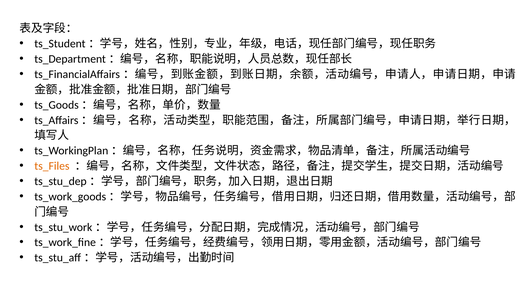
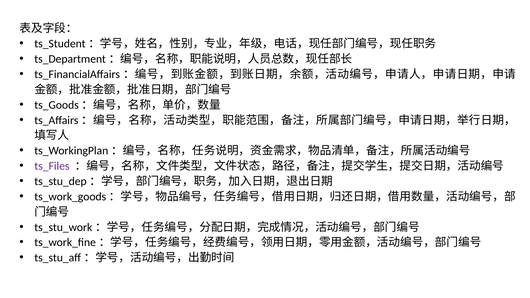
ts_Files colour: orange -> purple
